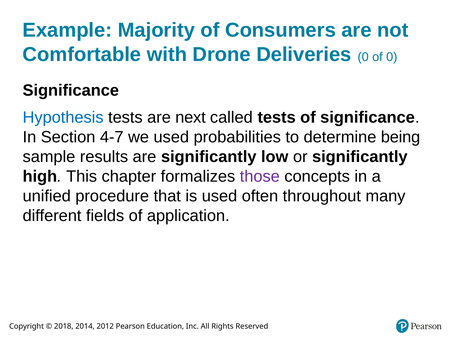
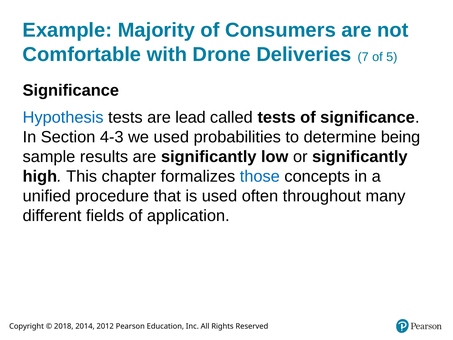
Deliveries 0: 0 -> 7
of 0: 0 -> 5
next: next -> lead
4-7: 4-7 -> 4-3
those colour: purple -> blue
